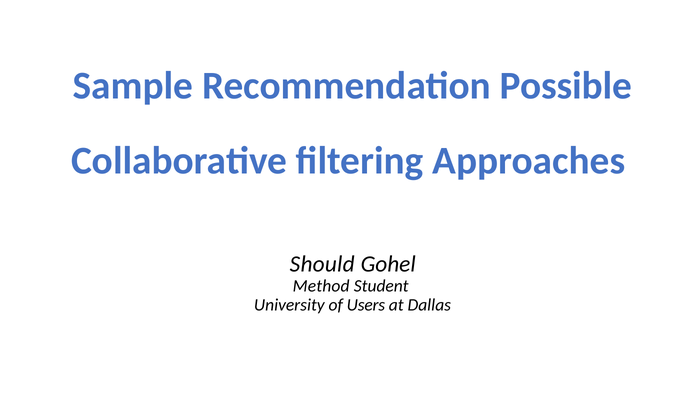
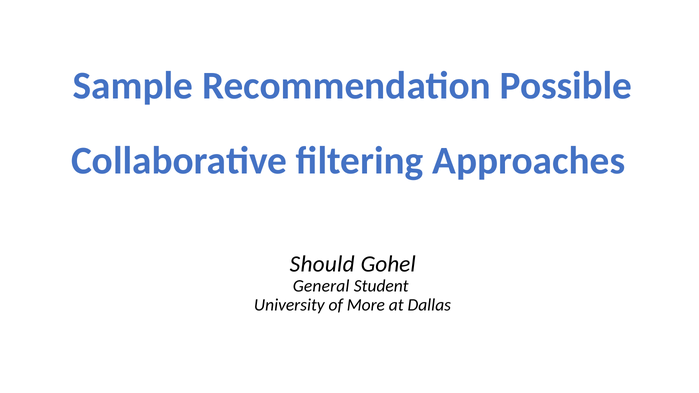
Method: Method -> General
Users: Users -> More
